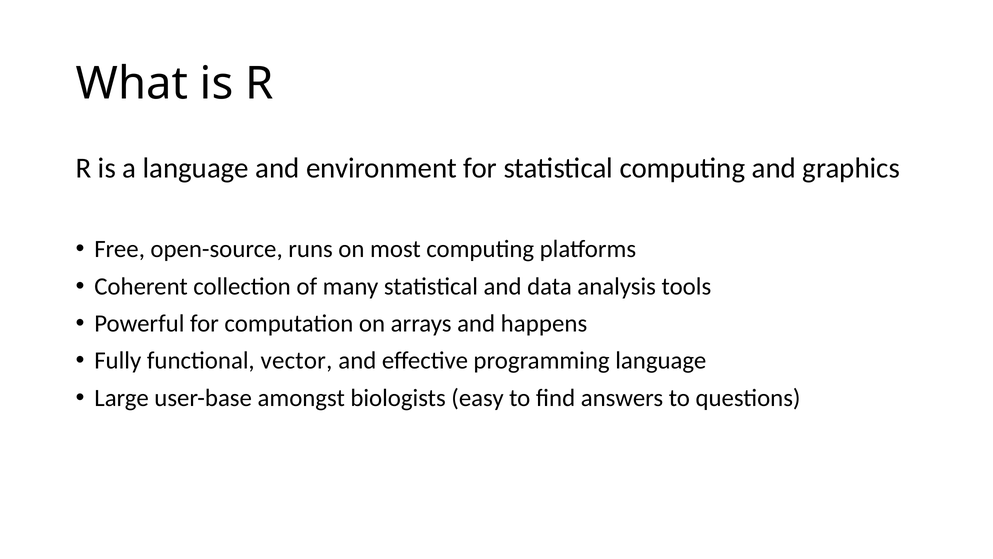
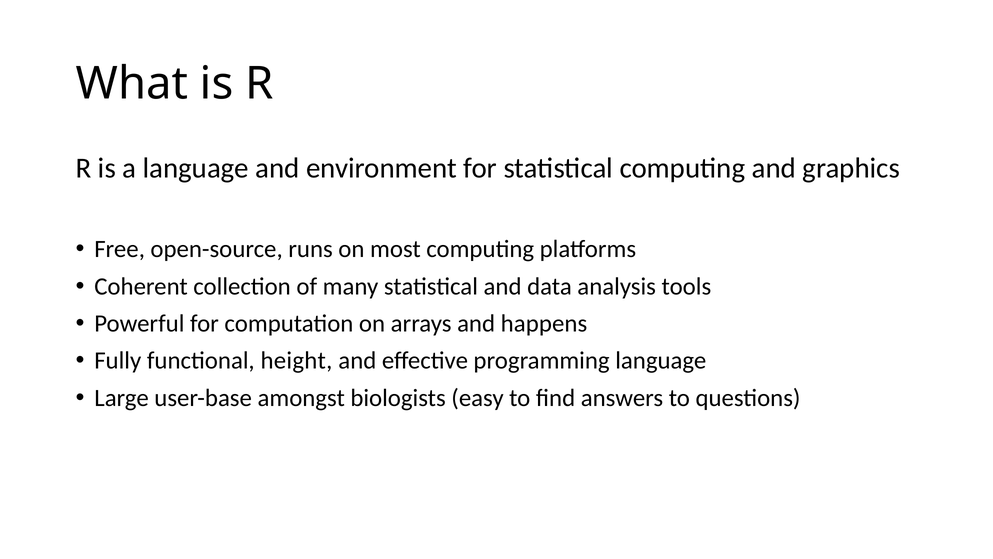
vector: vector -> height
